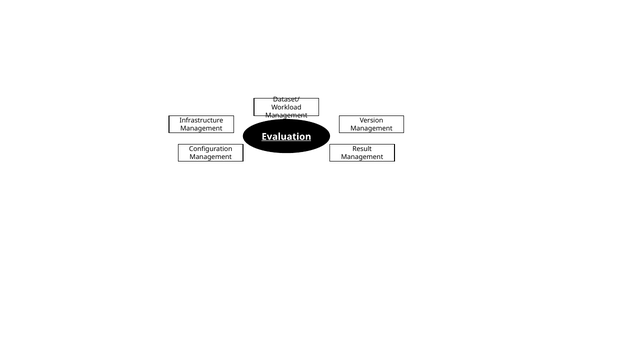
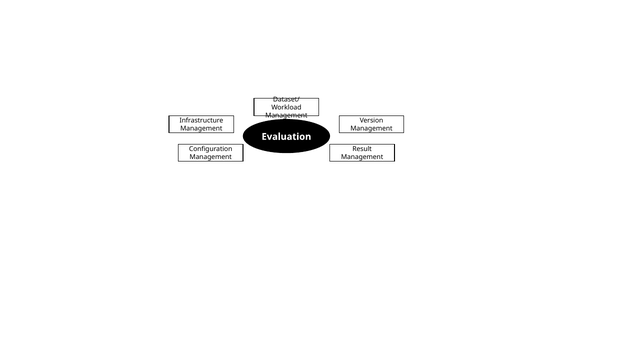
Evaluation underline: present -> none
